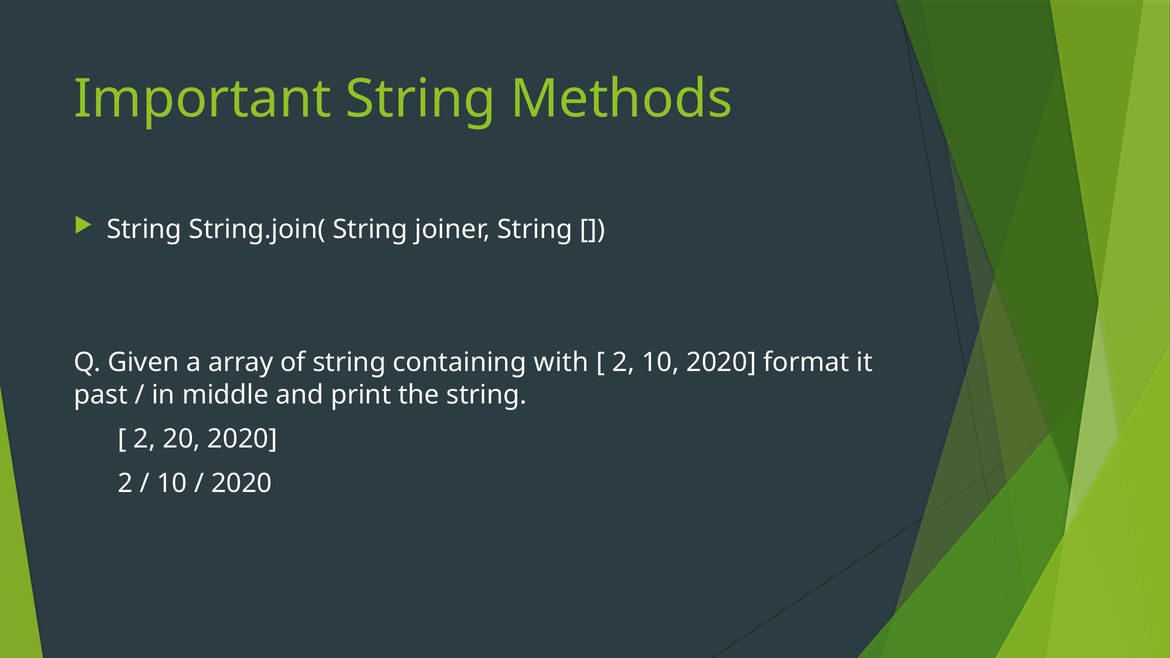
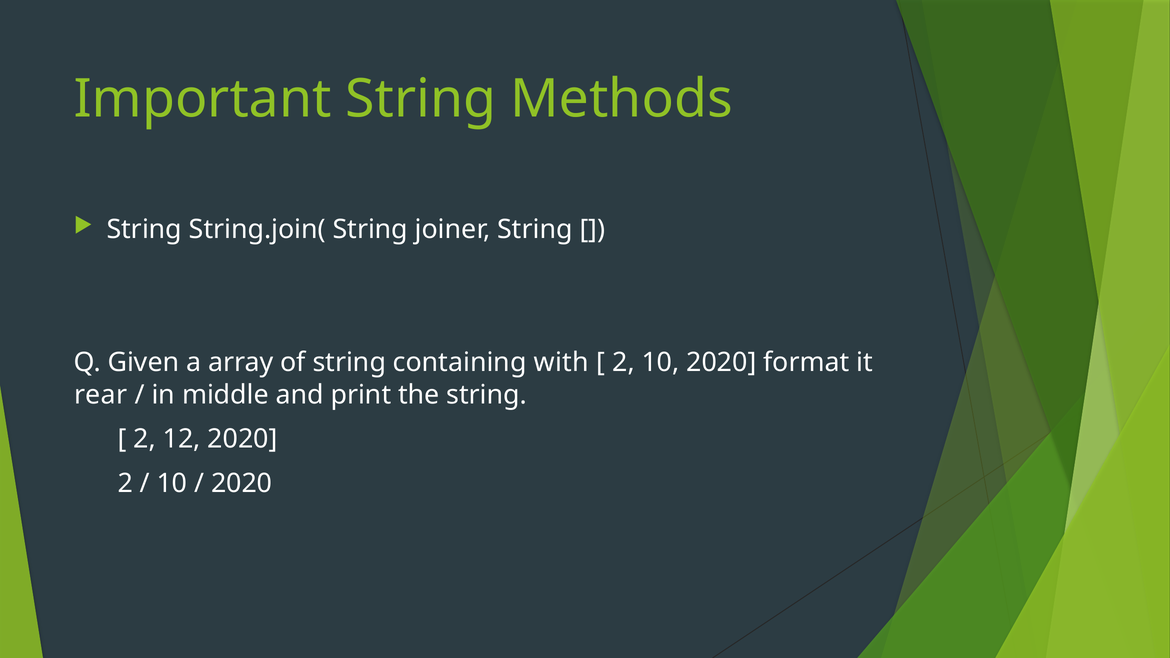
past: past -> rear
20: 20 -> 12
